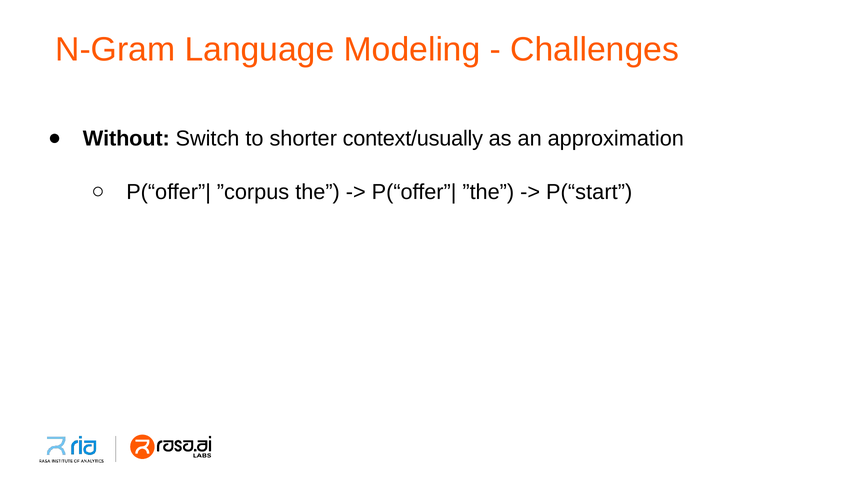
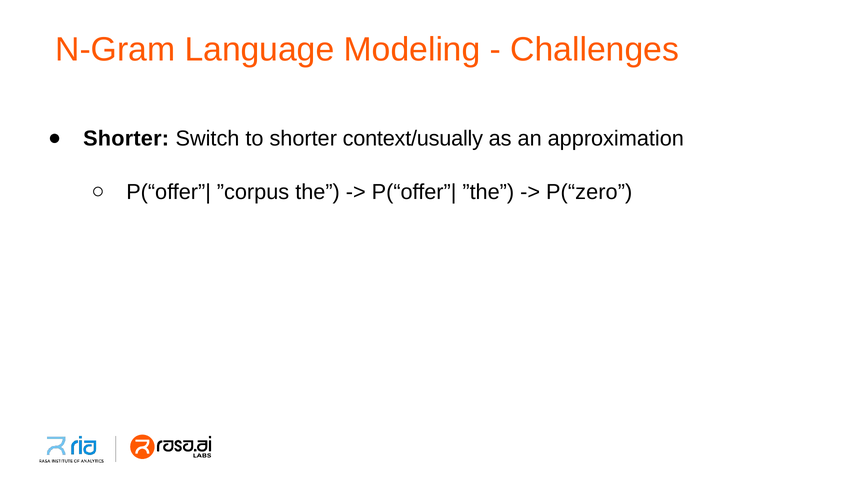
Without at (126, 139): Without -> Shorter
P(“start: P(“start -> P(“zero
